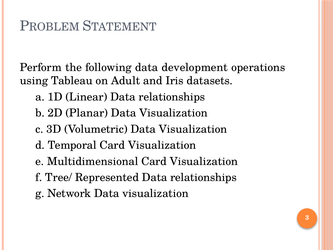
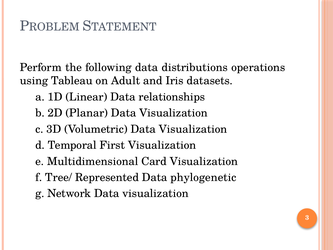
development: development -> distributions
Temporal Card: Card -> First
relationships at (204, 177): relationships -> phylogenetic
